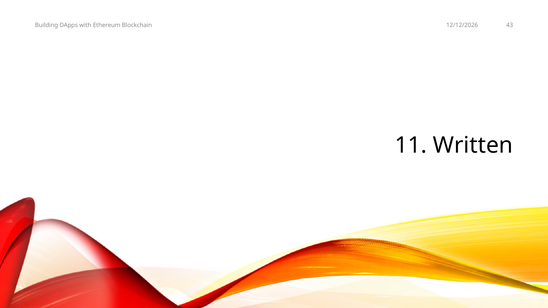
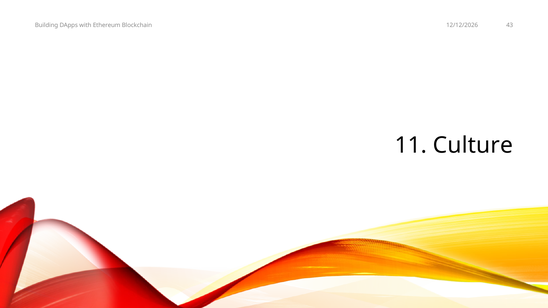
Written: Written -> Culture
